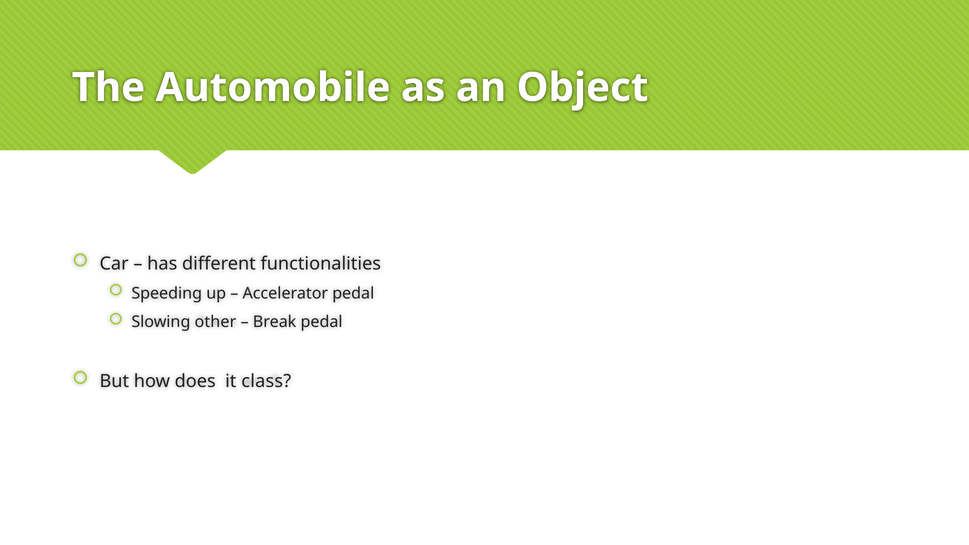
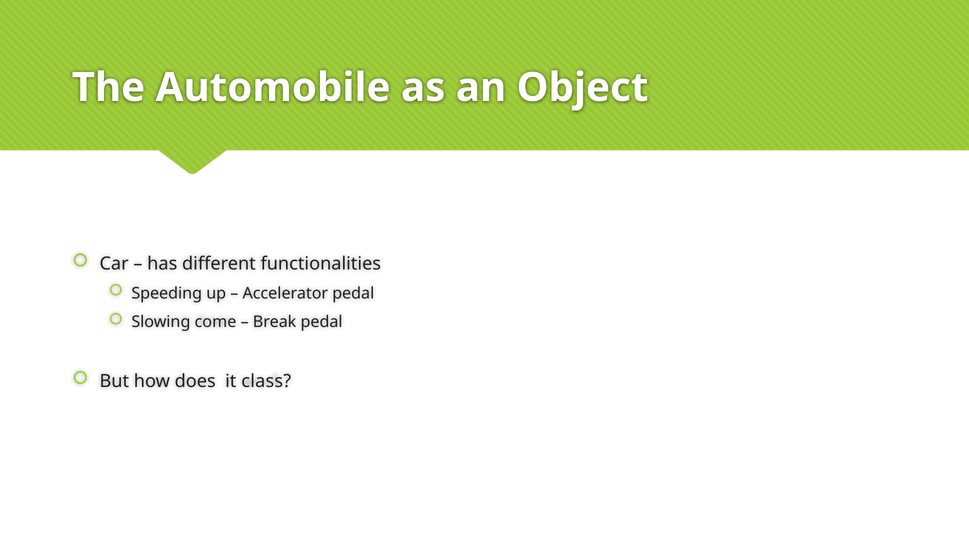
other: other -> come
